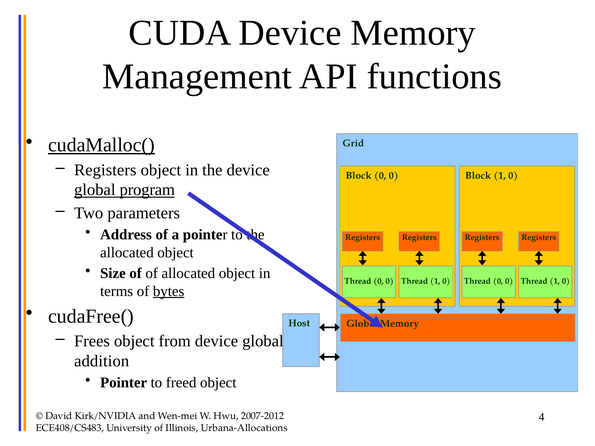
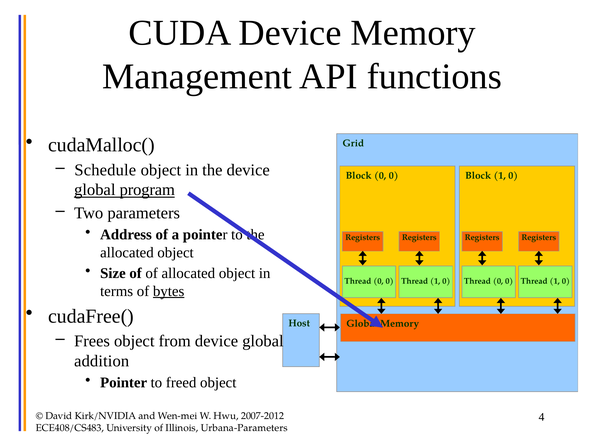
cudaMalloc( underline: present -> none
Registers at (105, 170): Registers -> Schedule
Urbana-Allocations: Urbana-Allocations -> Urbana-Parameters
